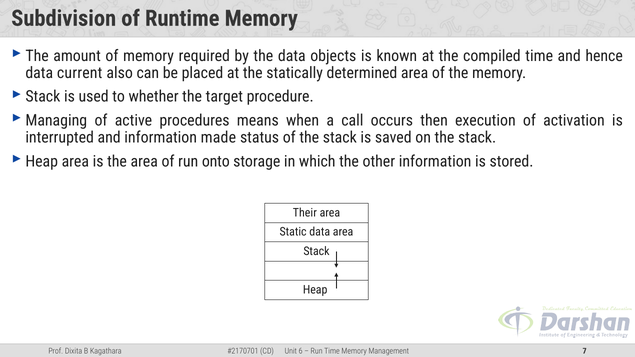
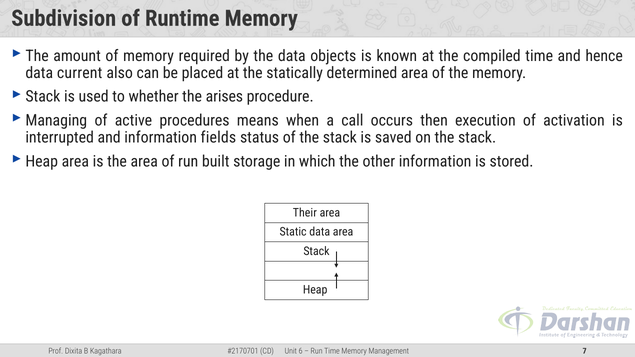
target: target -> arises
made: made -> fields
onto: onto -> built
